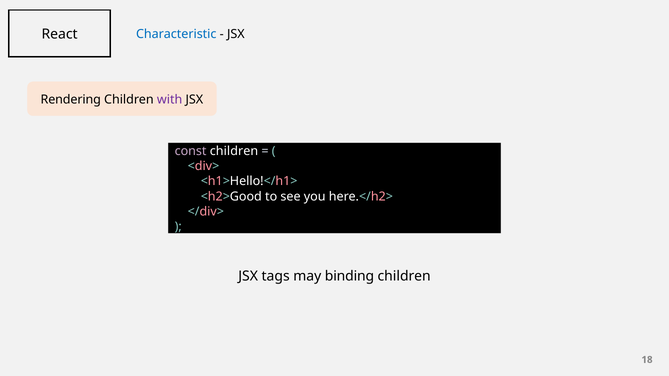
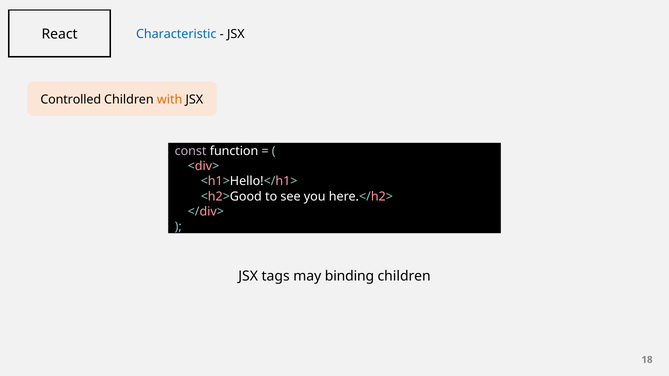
Rendering: Rendering -> Controlled
with colour: purple -> orange
const children: children -> function
